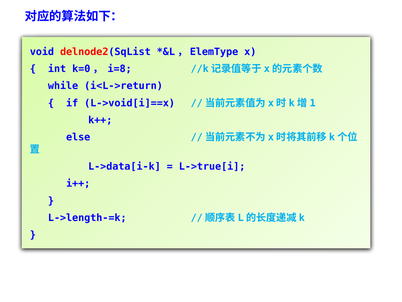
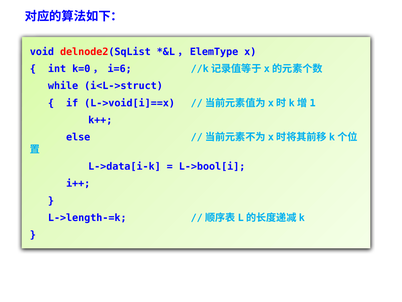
i=8: i=8 -> i=6
i<L->return: i<L->return -> i<L->struct
L->true[i: L->true[i -> L->bool[i
